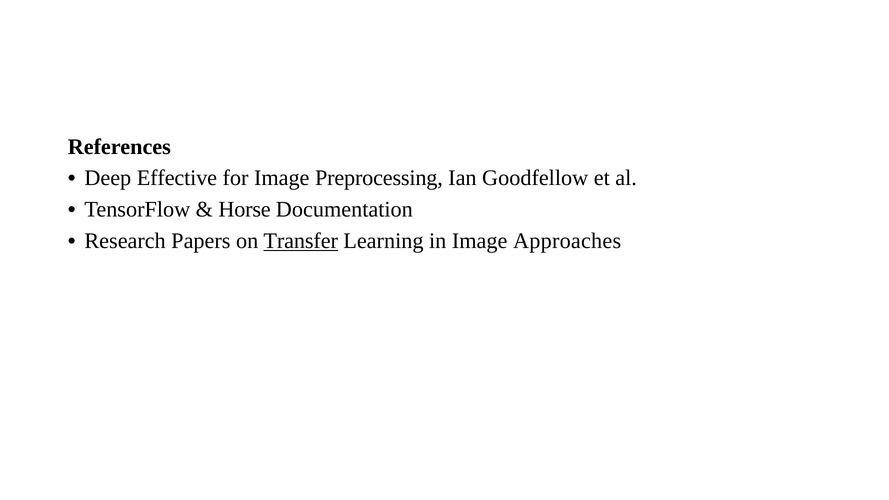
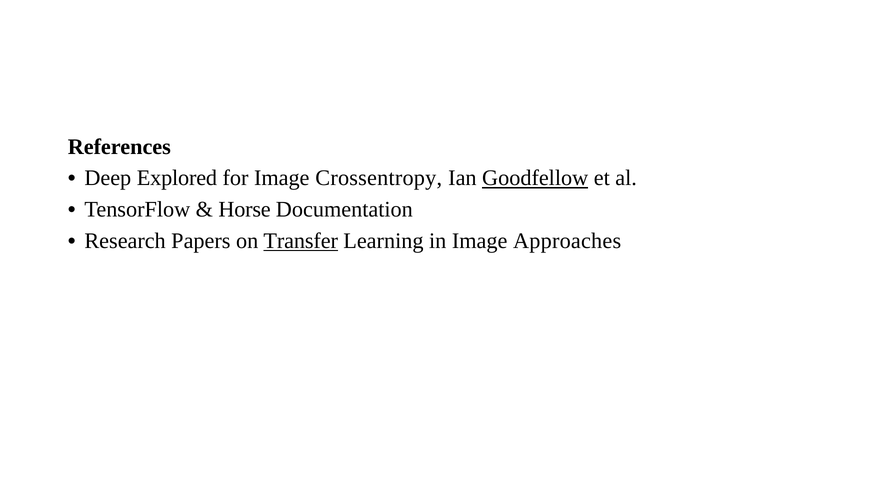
Effective: Effective -> Explored
Preprocessing: Preprocessing -> Crossentropy
Goodfellow underline: none -> present
